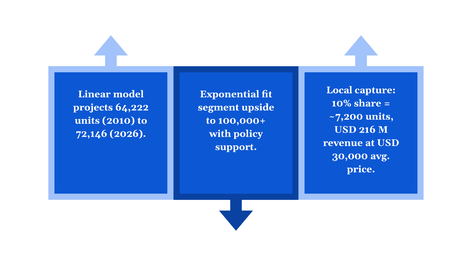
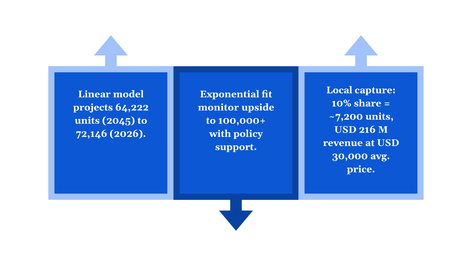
segment: segment -> monitor
2010: 2010 -> 2045
